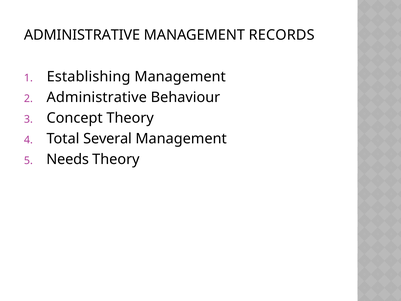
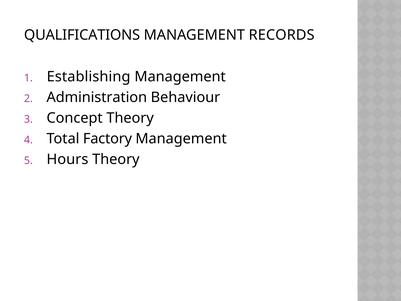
ADMINISTRATIVE at (82, 35): ADMINISTRATIVE -> QUALIFICATIONS
Administrative at (97, 97): Administrative -> Administration
Several: Several -> Factory
Needs: Needs -> Hours
